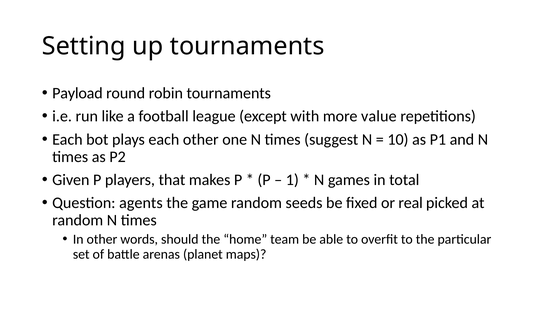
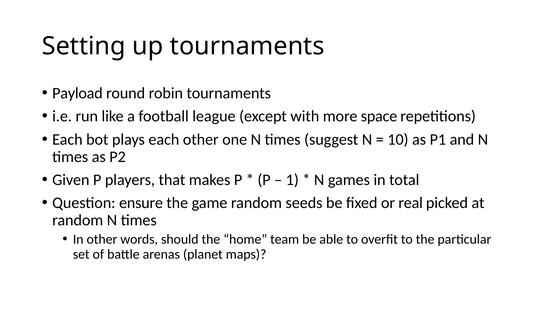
value: value -> space
agents: agents -> ensure
